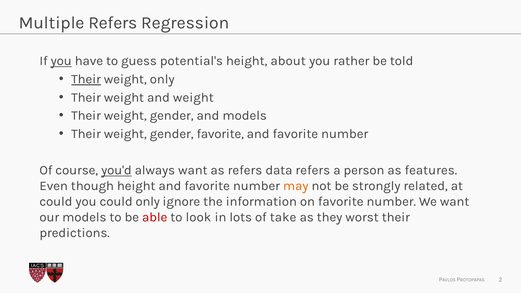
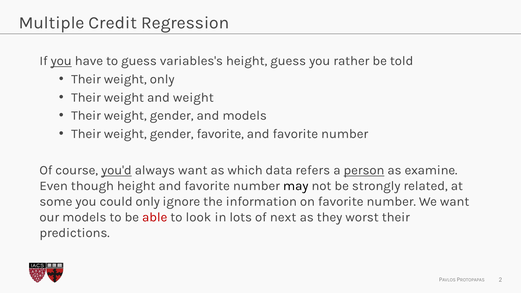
Multiple Refers: Refers -> Credit
potential's: potential's -> variables's
height about: about -> guess
Their at (86, 79) underline: present -> none
as refers: refers -> which
person underline: none -> present
features: features -> examine
may colour: orange -> black
could at (56, 202): could -> some
take: take -> next
